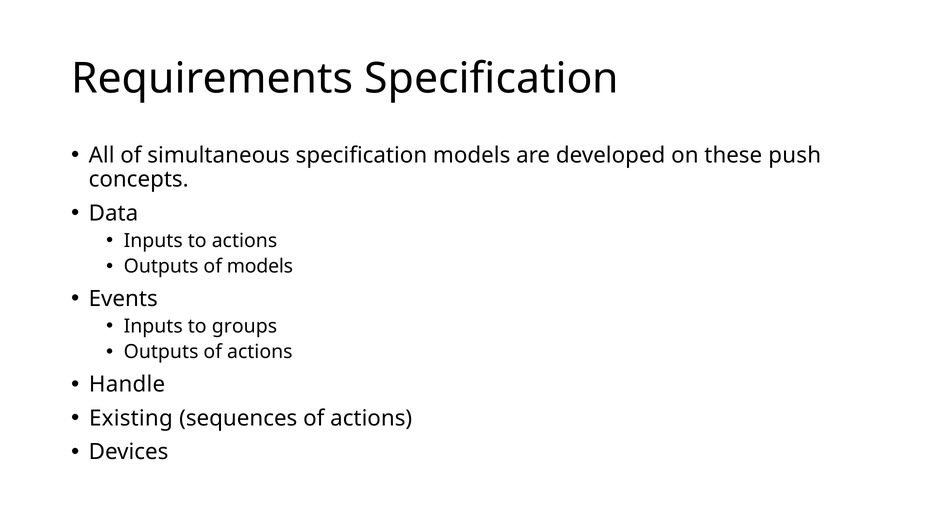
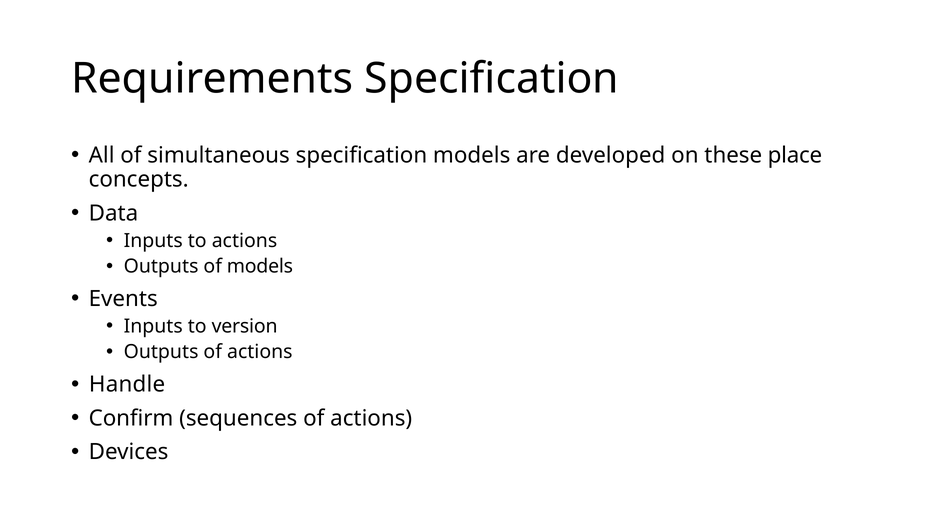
push: push -> place
groups: groups -> version
Existing: Existing -> Confirm
